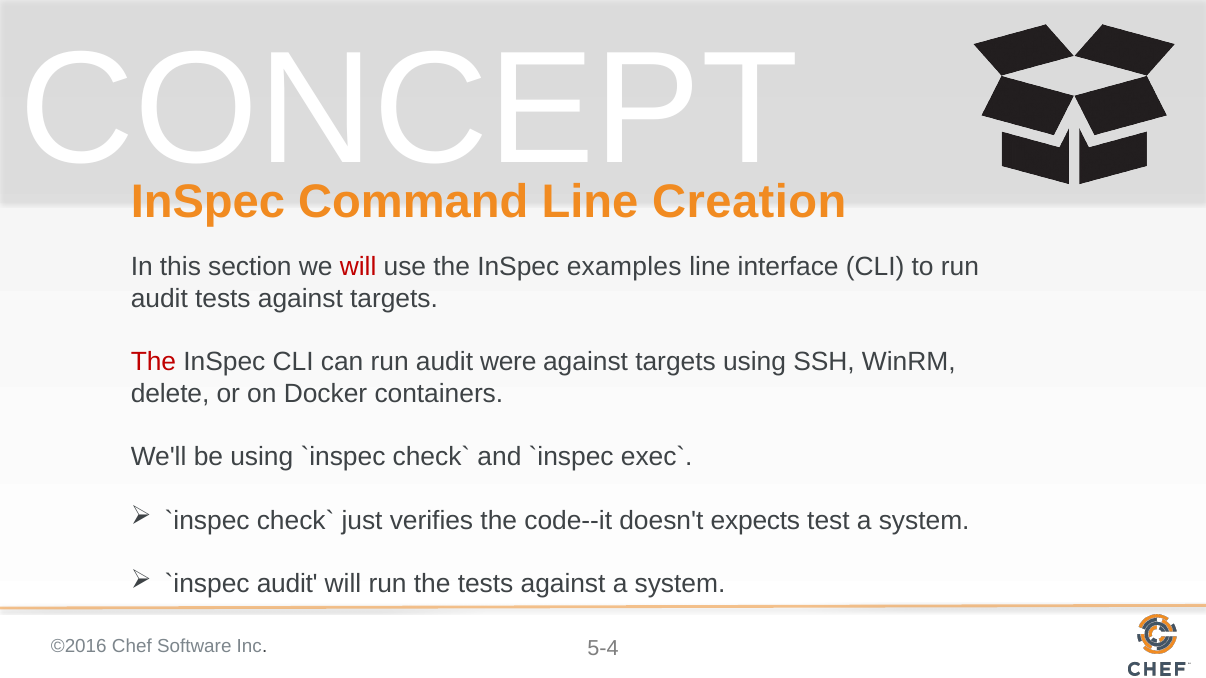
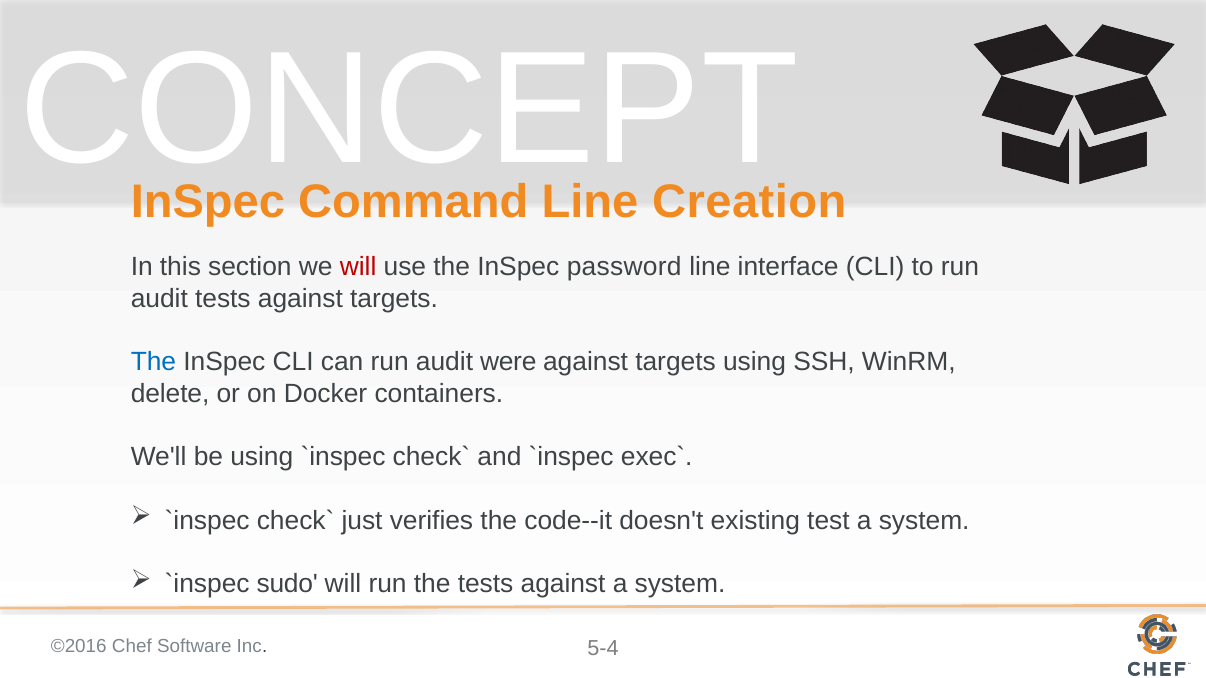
examples: examples -> password
The at (153, 362) colour: red -> blue
expects: expects -> existing
audit at (287, 584): audit -> sudo
